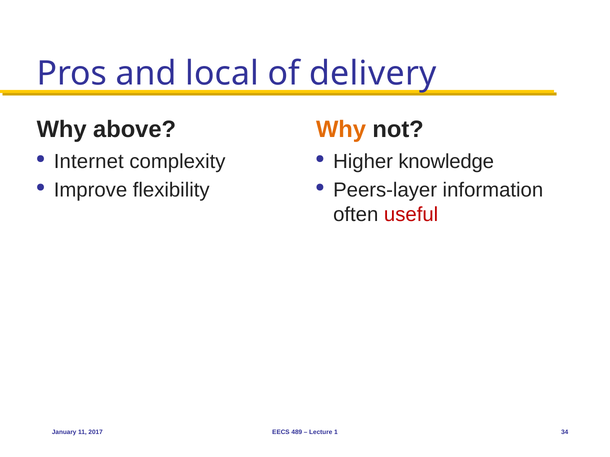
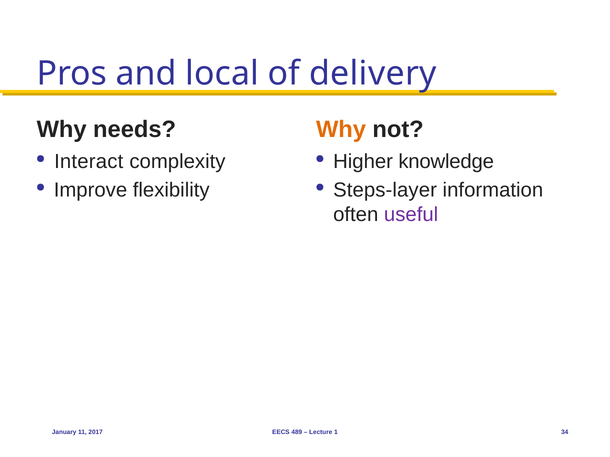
above: above -> needs
Internet: Internet -> Interact
Peers-layer: Peers-layer -> Steps-layer
useful colour: red -> purple
